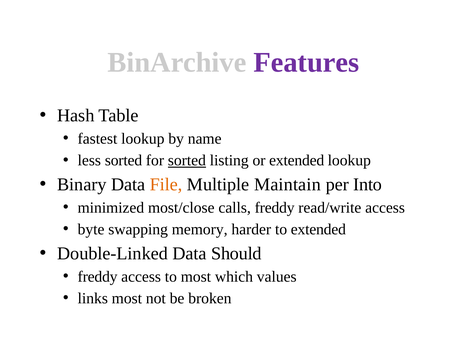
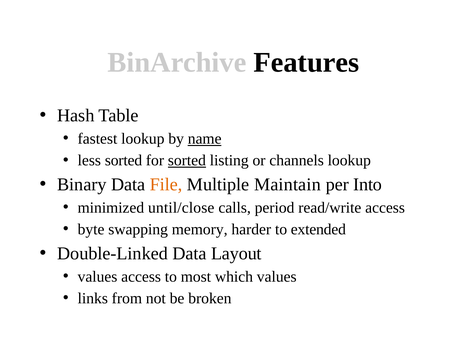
Features colour: purple -> black
name underline: none -> present
or extended: extended -> channels
most/close: most/close -> until/close
calls freddy: freddy -> period
Should: Should -> Layout
freddy at (98, 277): freddy -> values
links most: most -> from
